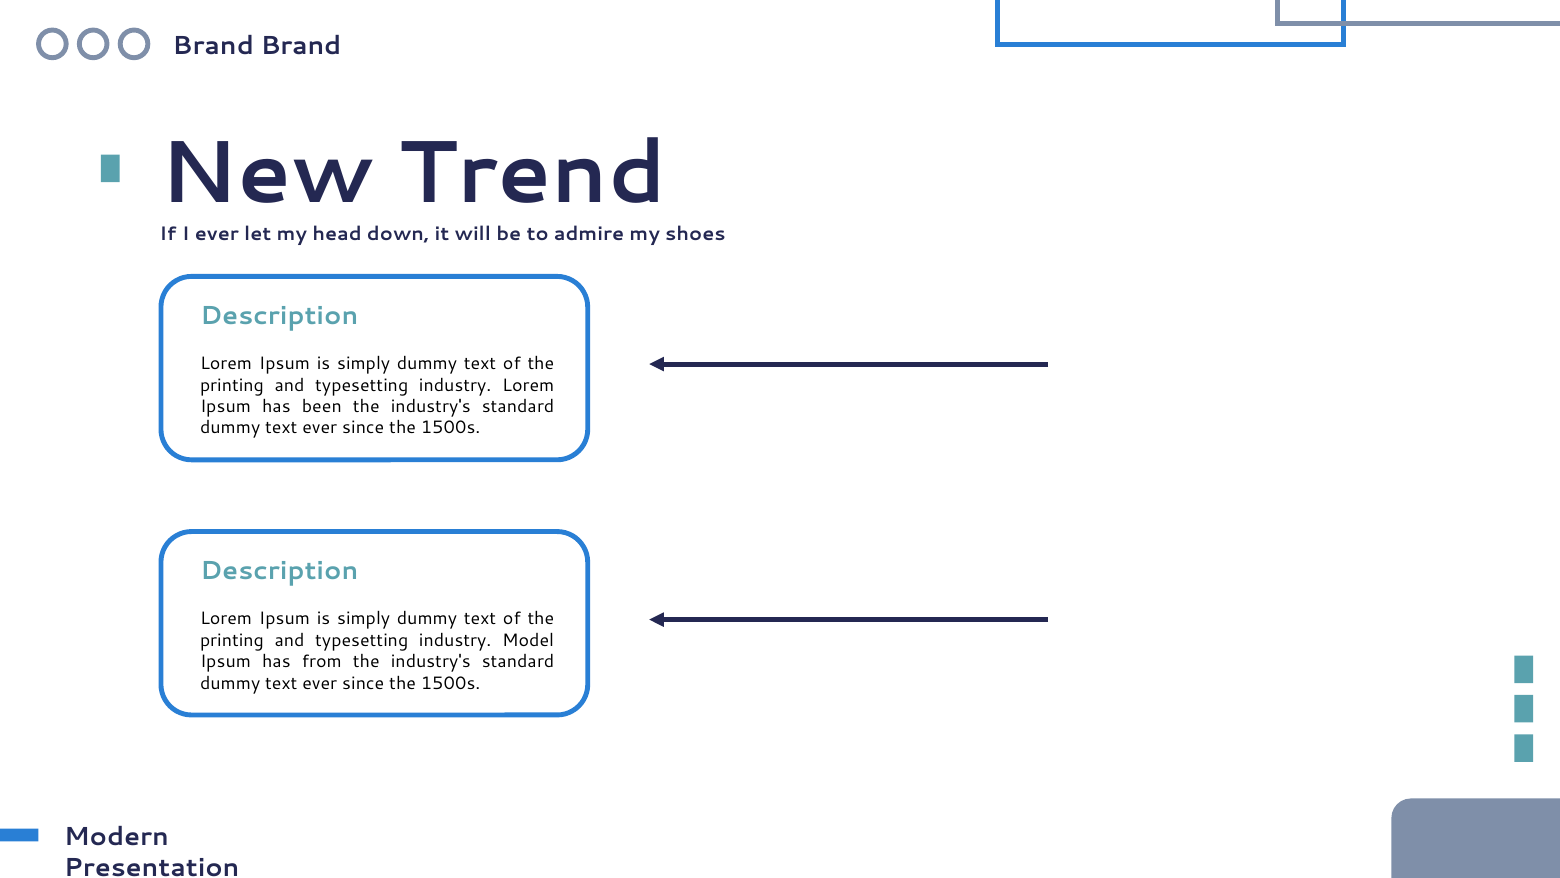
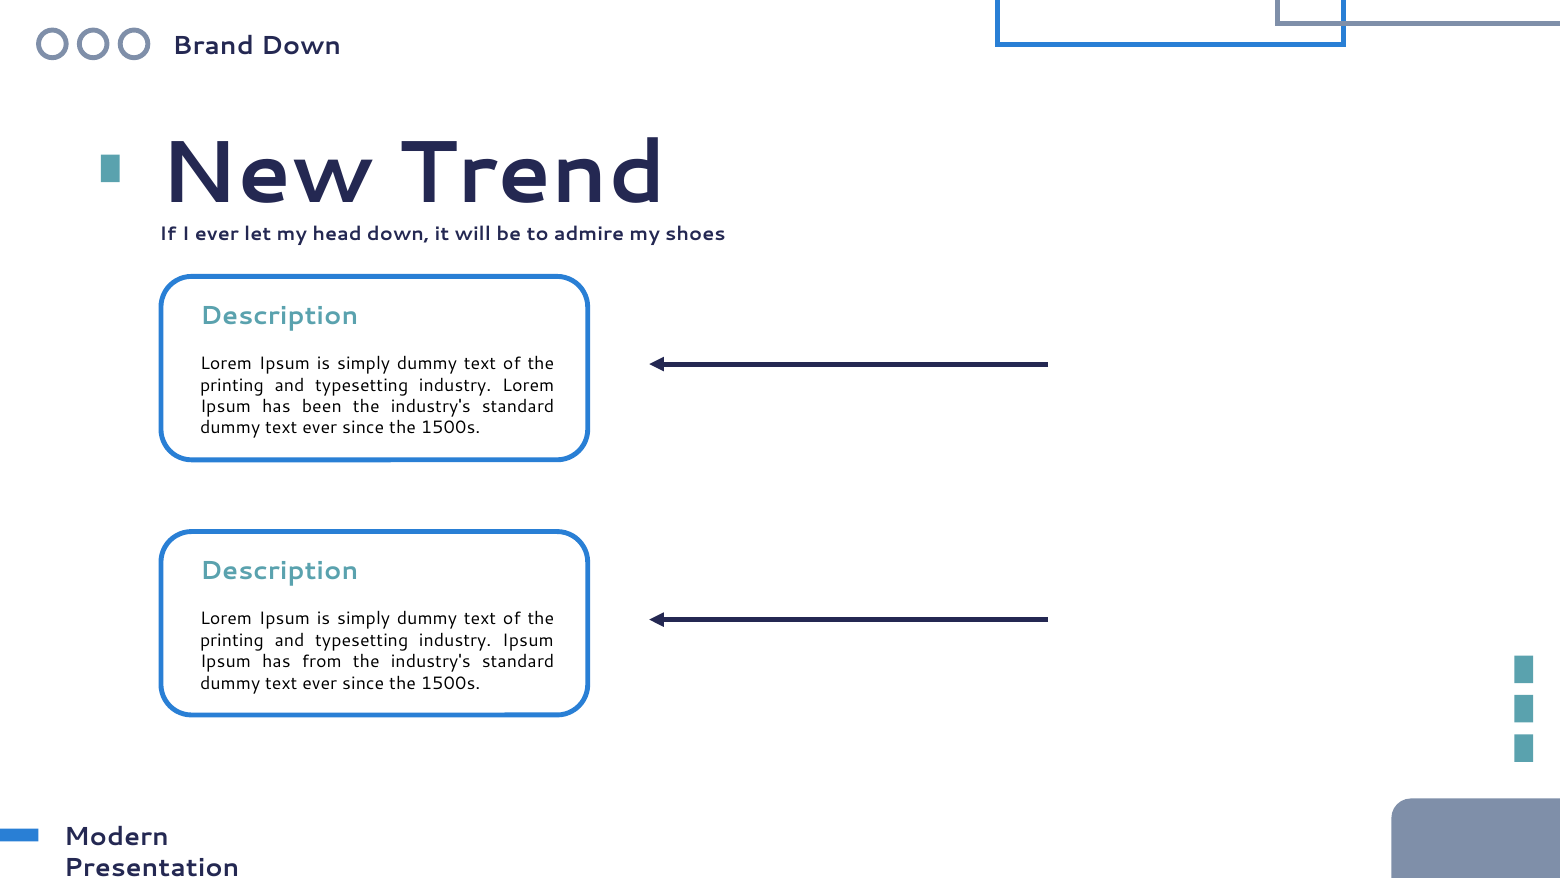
Brand Brand: Brand -> Down
industry Model: Model -> Ipsum
